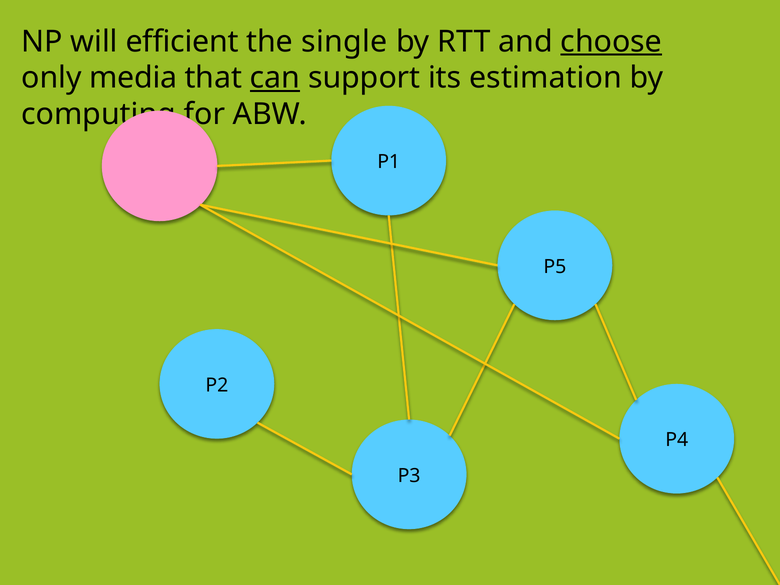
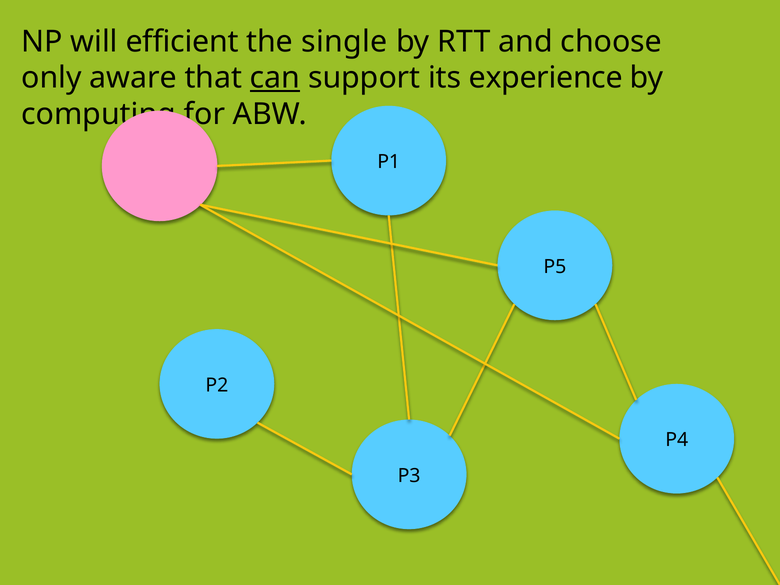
choose underline: present -> none
media: media -> aware
estimation: estimation -> experience
